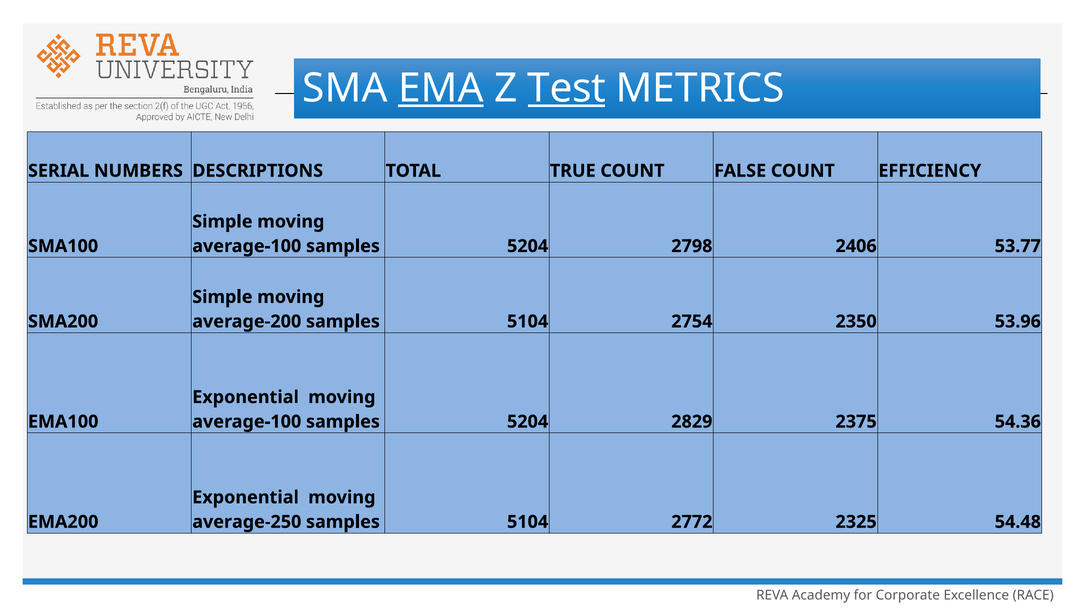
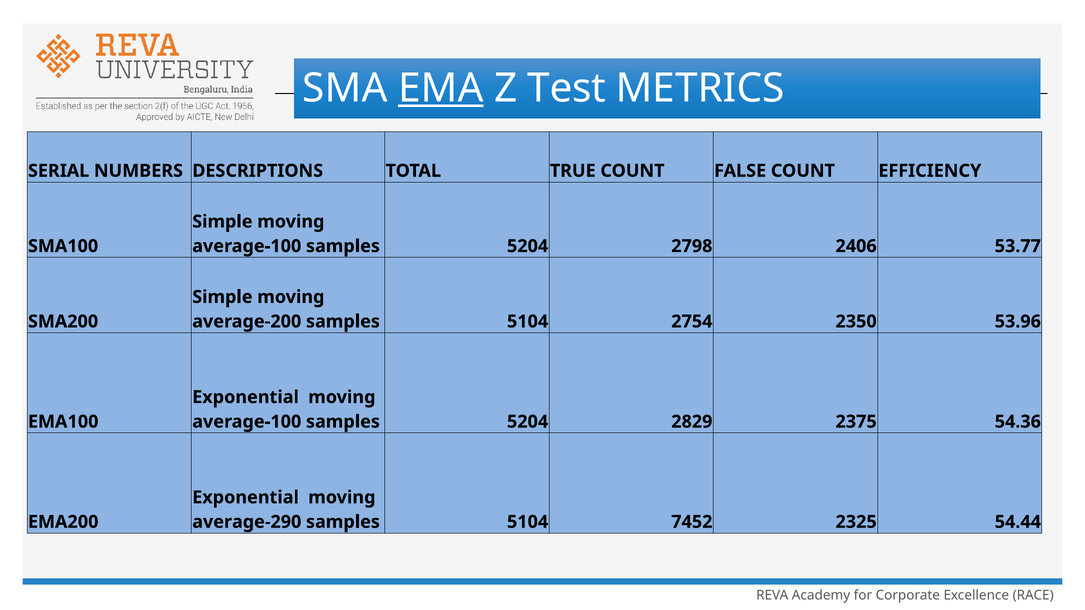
Test underline: present -> none
average-250: average-250 -> average-290
2772: 2772 -> 7452
54.48: 54.48 -> 54.44
